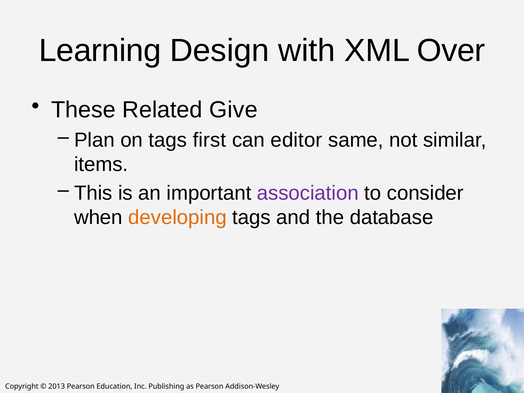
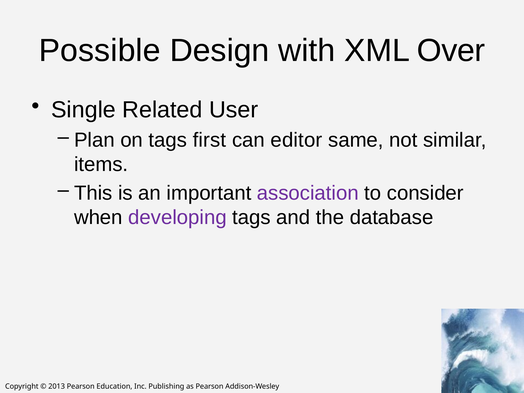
Learning: Learning -> Possible
These: These -> Single
Give: Give -> User
developing colour: orange -> purple
